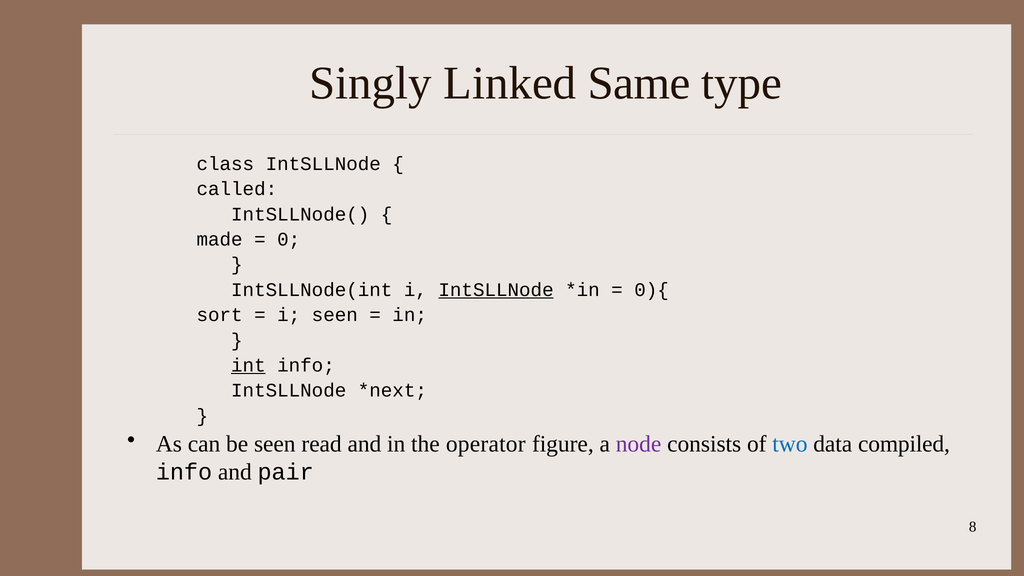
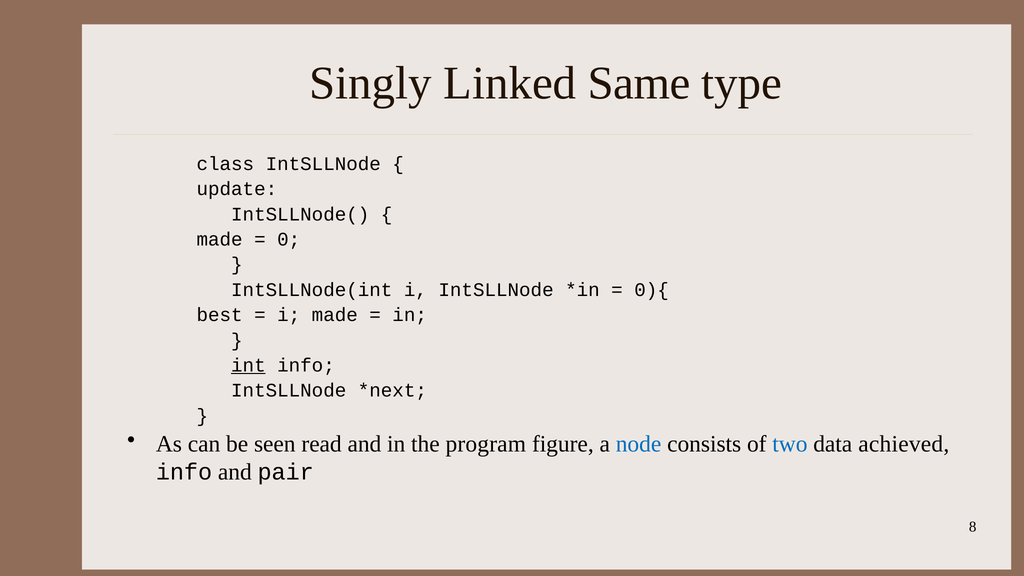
called: called -> update
IntSLLNode at (496, 290) underline: present -> none
sort: sort -> best
i seen: seen -> made
operator: operator -> program
node colour: purple -> blue
compiled: compiled -> achieved
